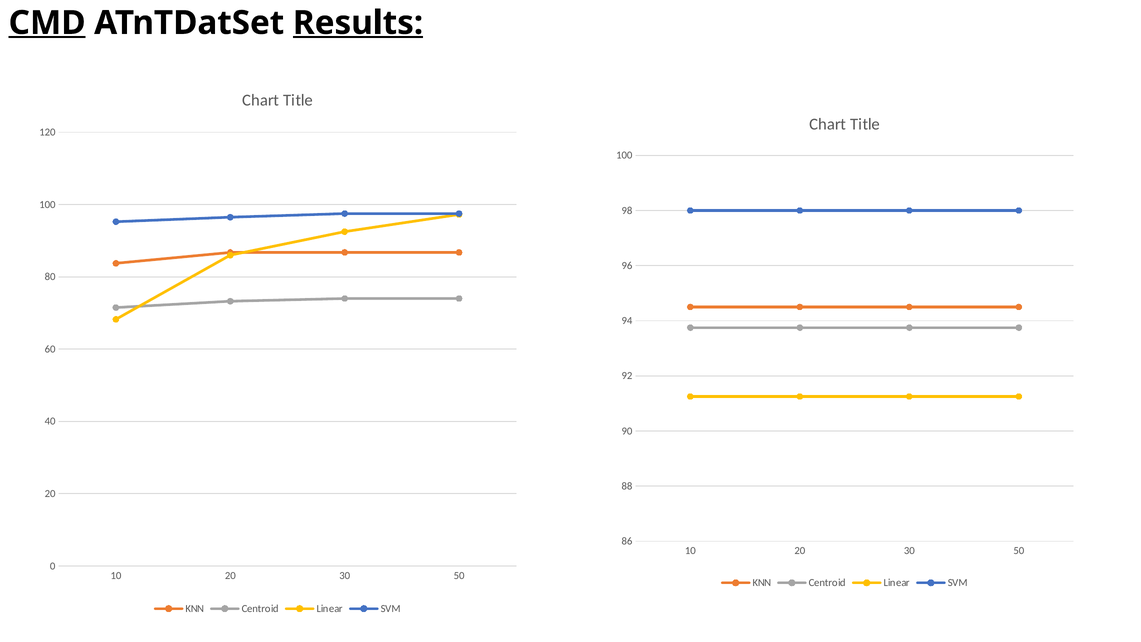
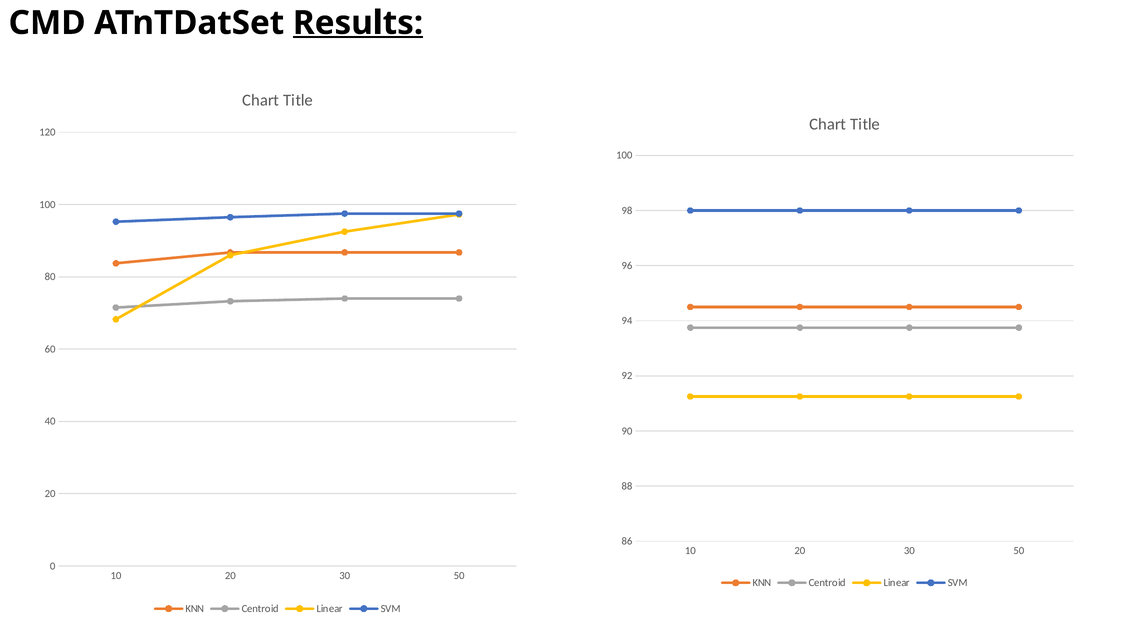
CMD underline: present -> none
